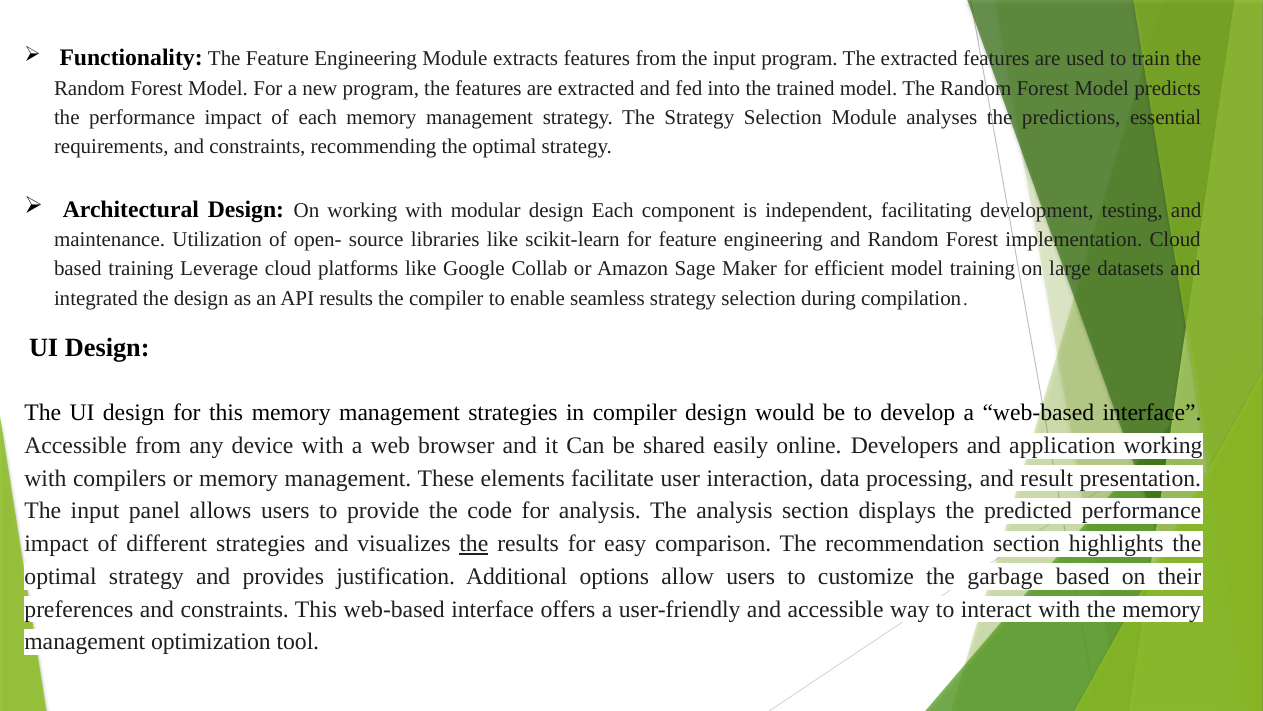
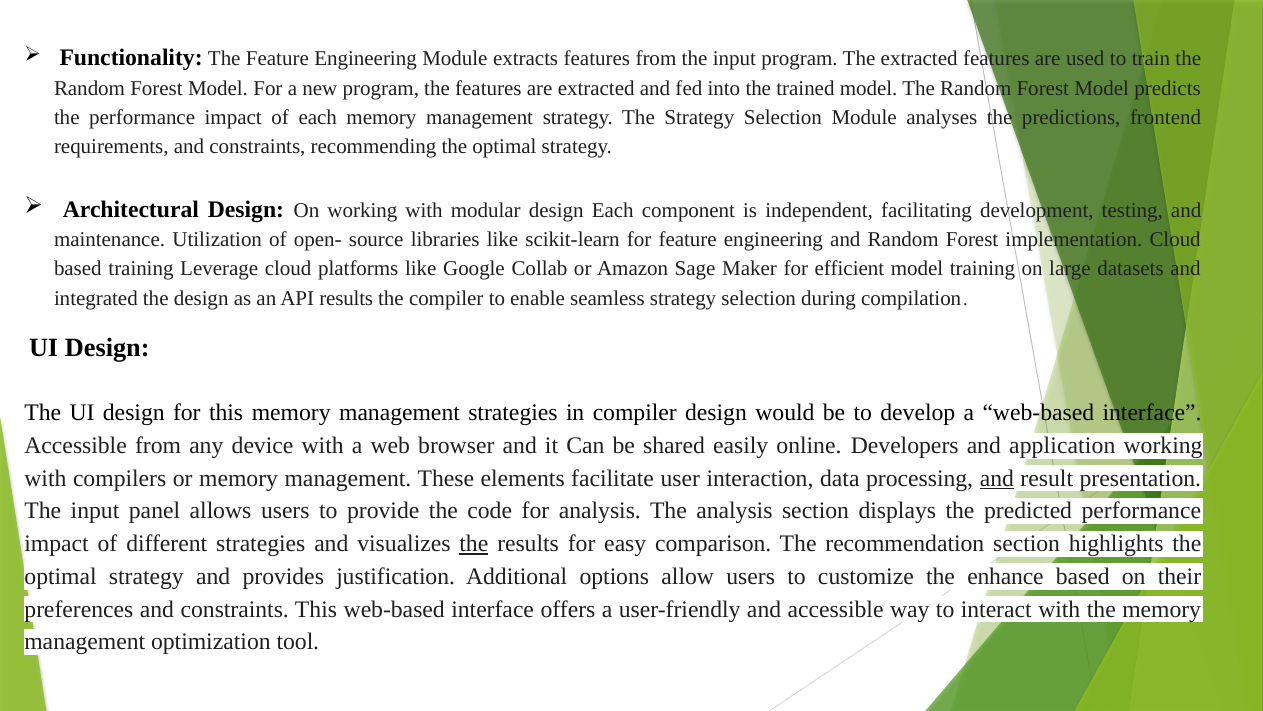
essential: essential -> frontend
and at (997, 478) underline: none -> present
garbage: garbage -> enhance
